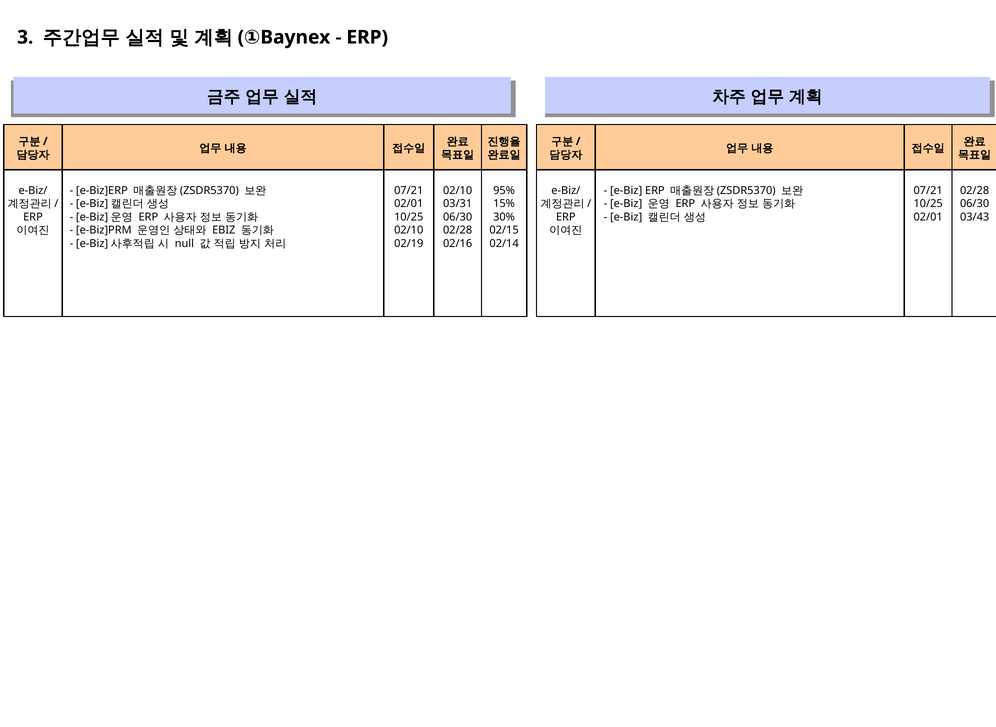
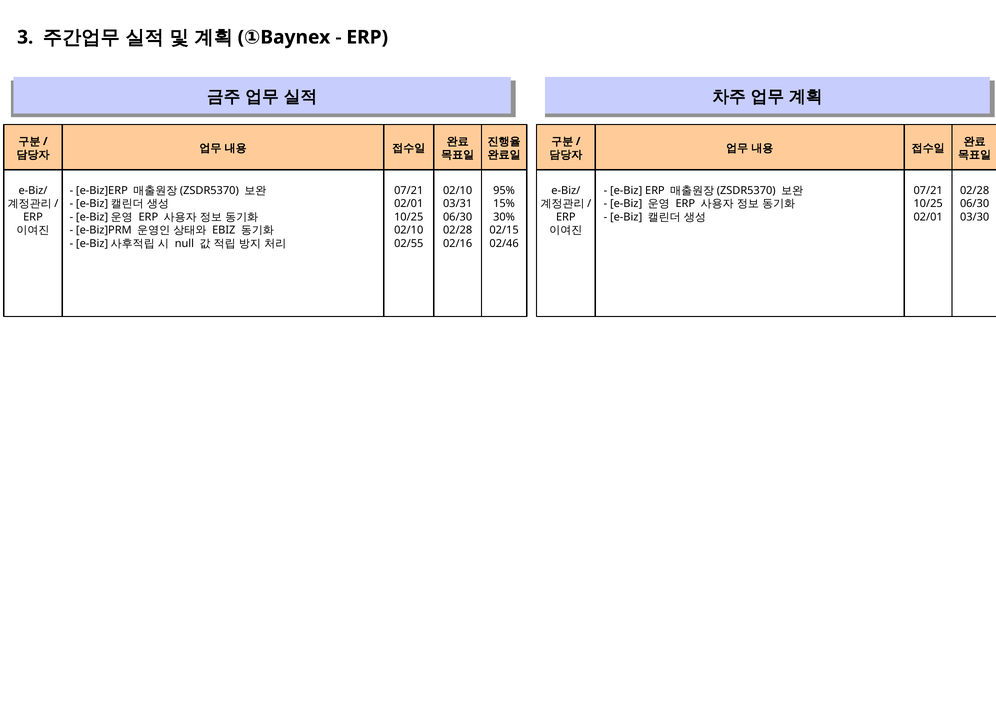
03/43: 03/43 -> 03/30
02/19: 02/19 -> 02/55
02/14: 02/14 -> 02/46
